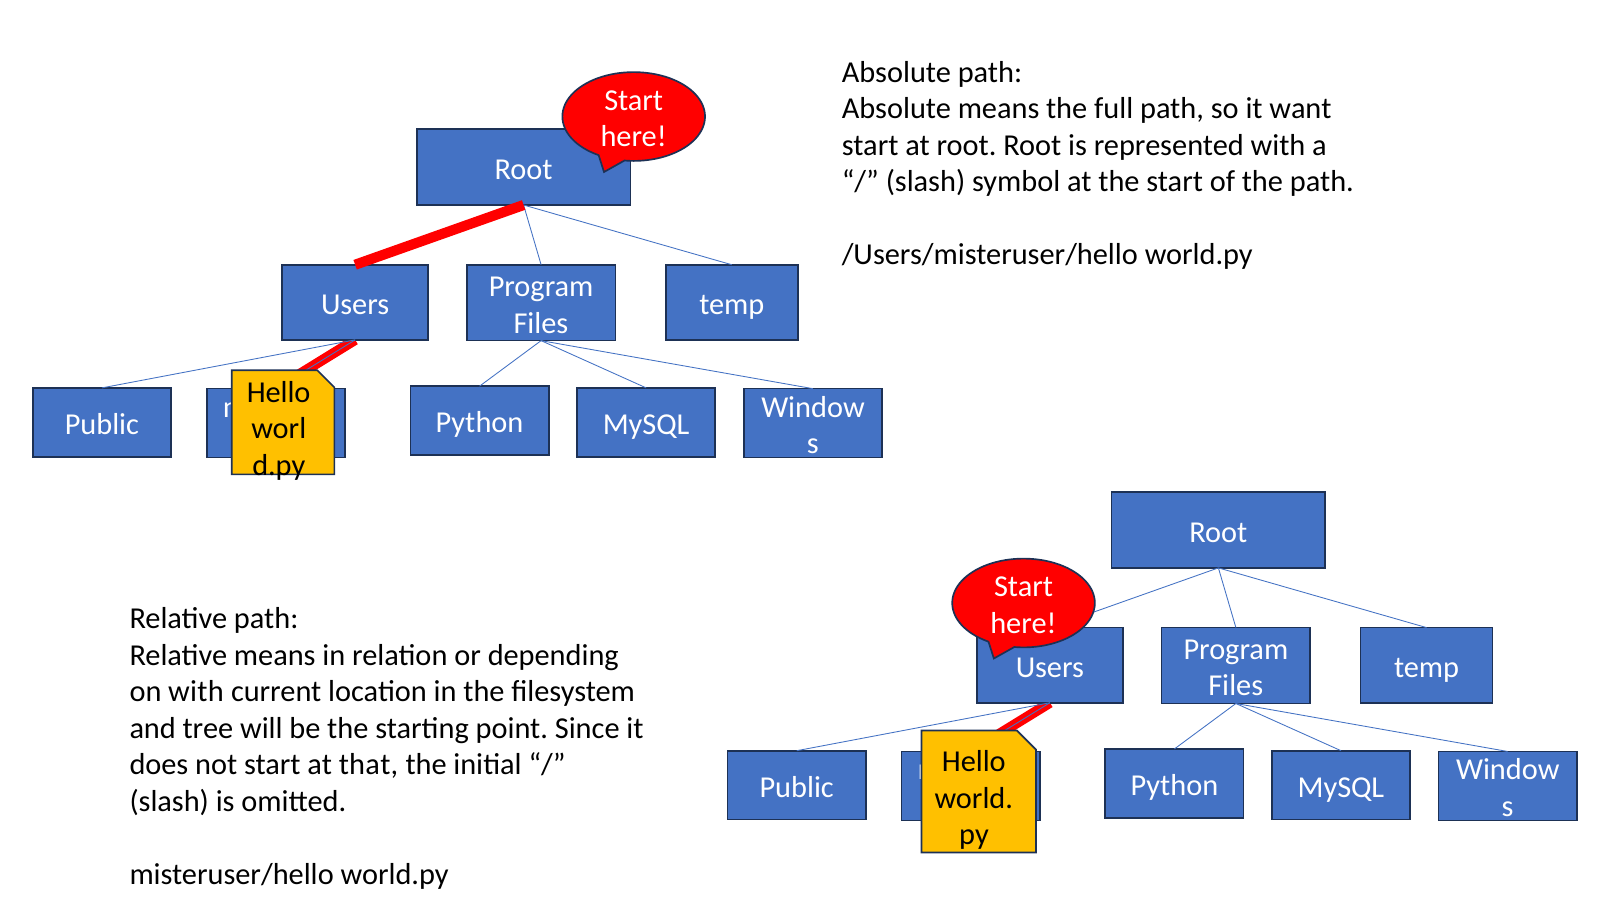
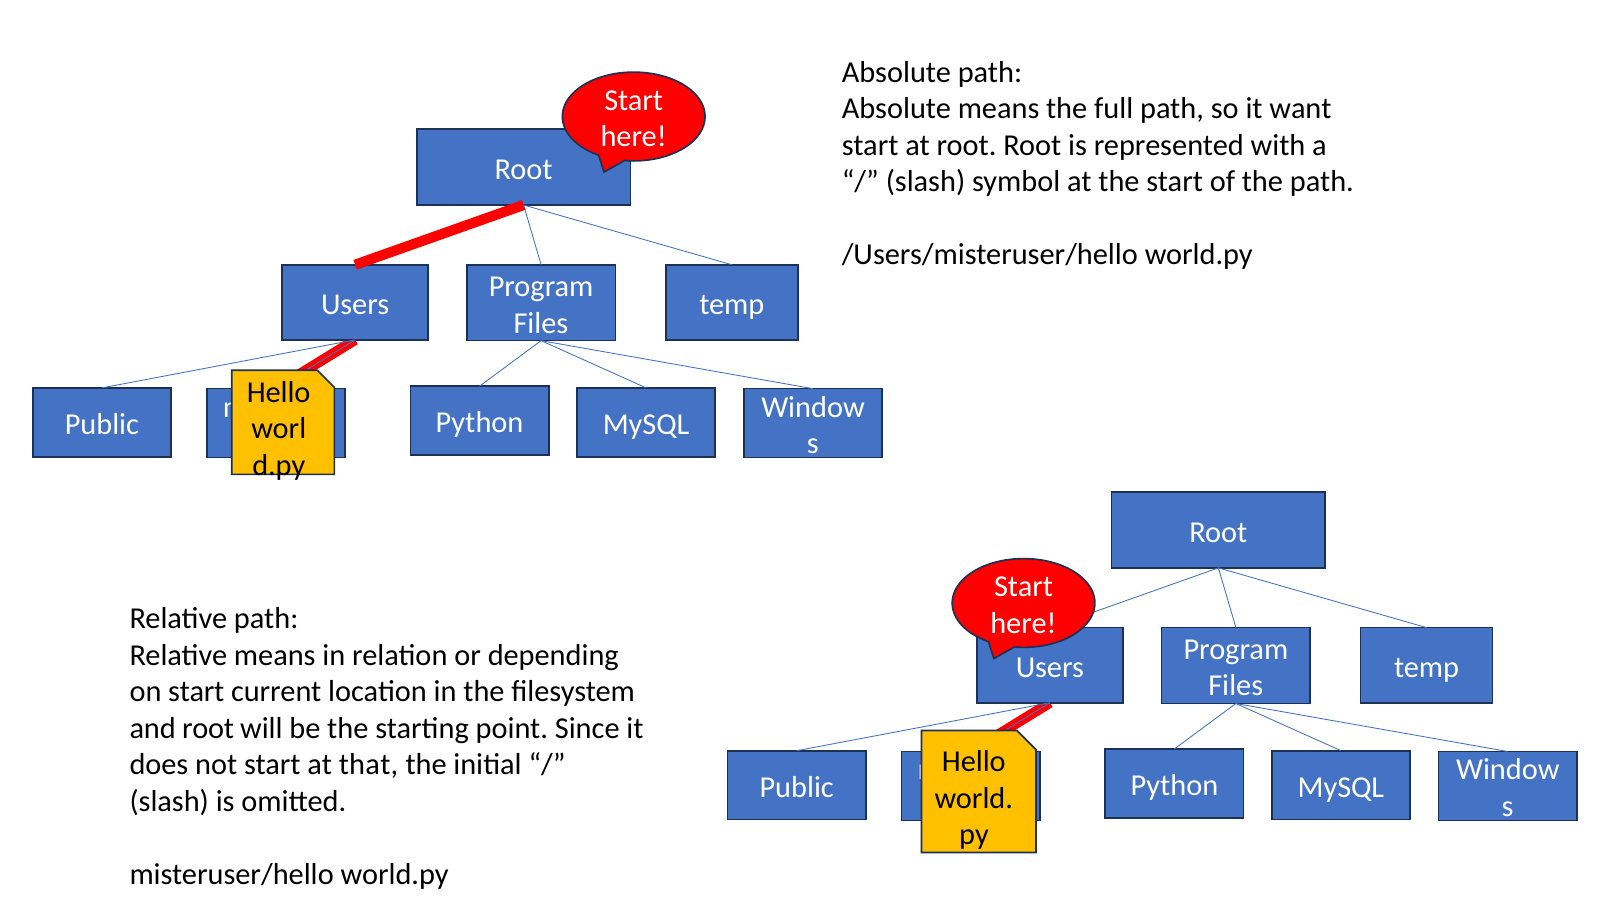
on with: with -> start
and tree: tree -> root
